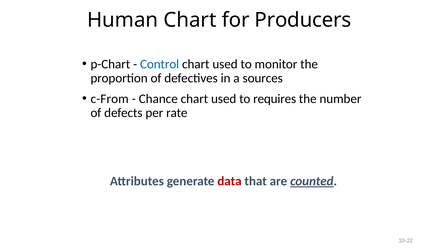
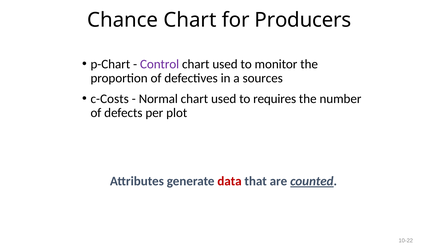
Human: Human -> Chance
Control colour: blue -> purple
c-From: c-From -> c-Costs
Chance: Chance -> Normal
rate: rate -> plot
